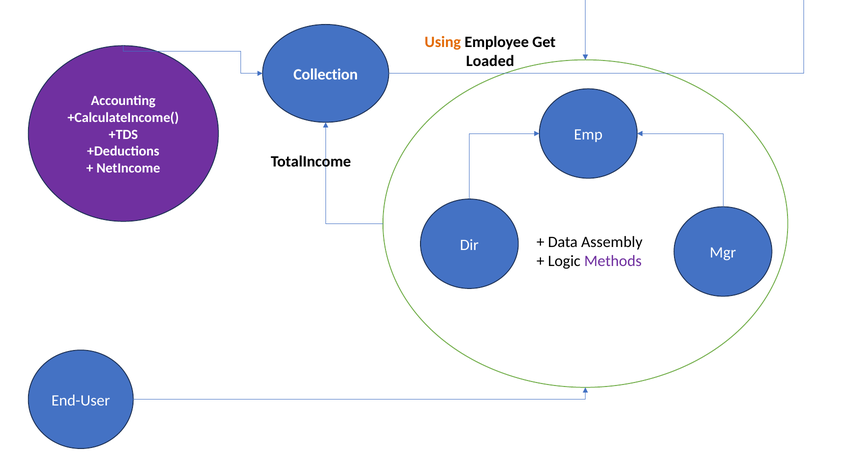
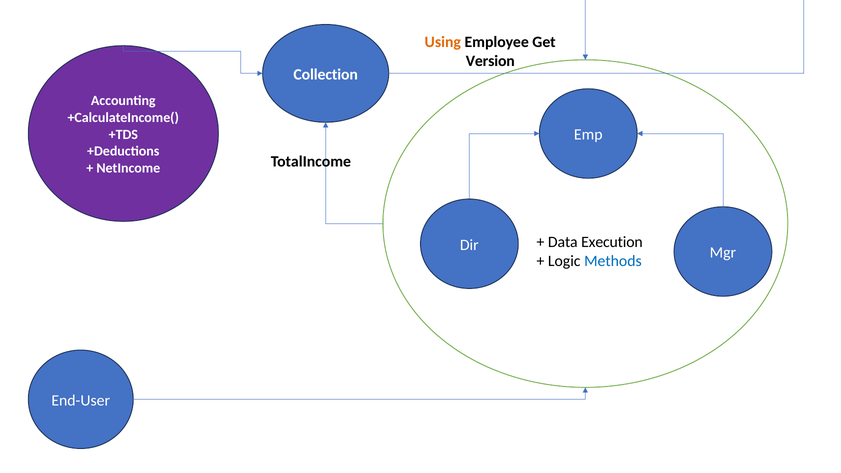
Loaded: Loaded -> Version
Assembly: Assembly -> Execution
Methods colour: purple -> blue
